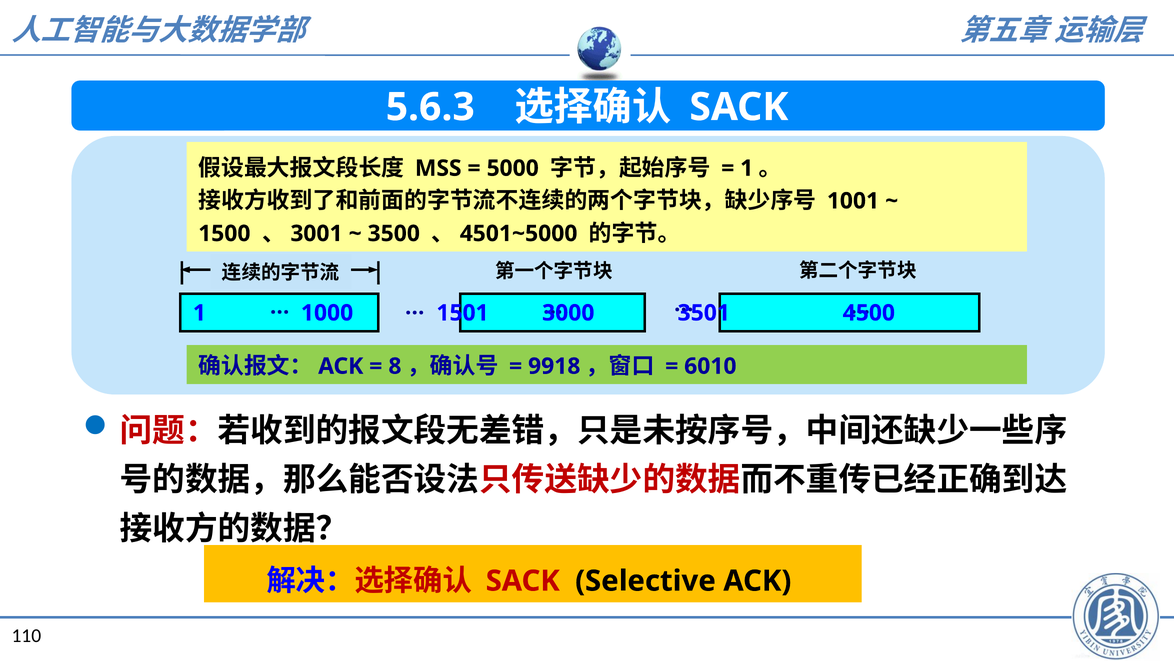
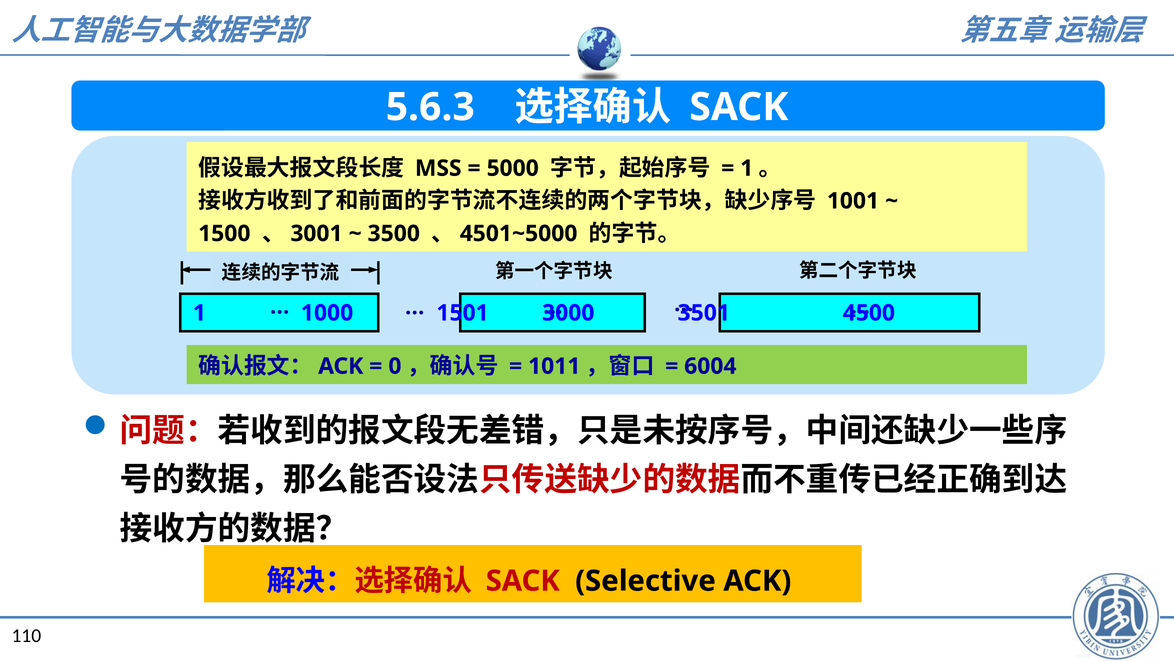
8: 8 -> 0
9918: 9918 -> 1011
6010: 6010 -> 6004
